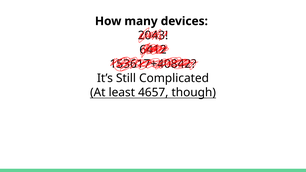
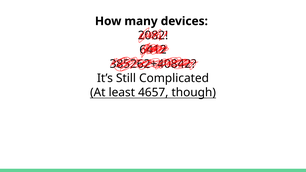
2043: 2043 -> 2082
153617+40842: 153617+40842 -> 385262+40842
